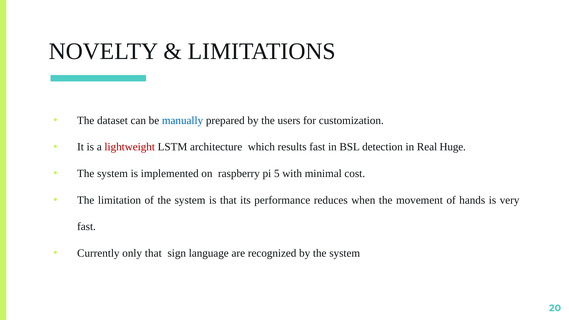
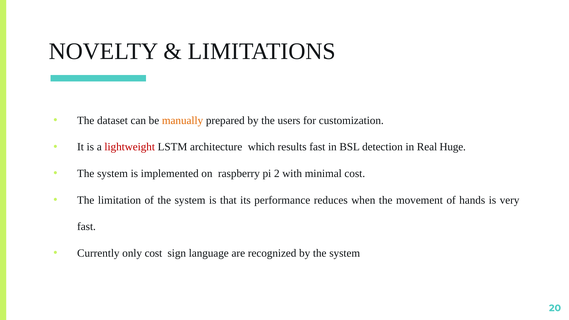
manually colour: blue -> orange
5: 5 -> 2
only that: that -> cost
